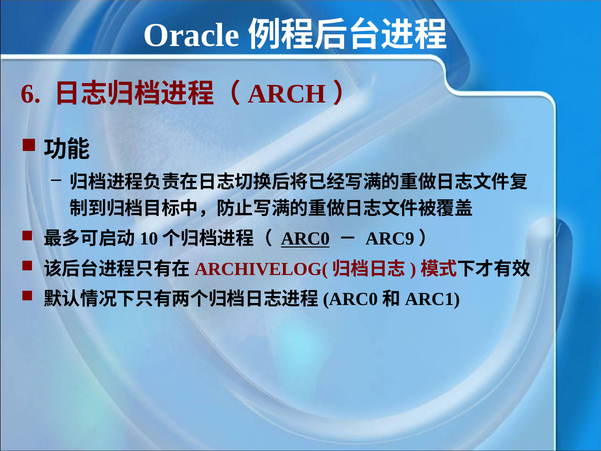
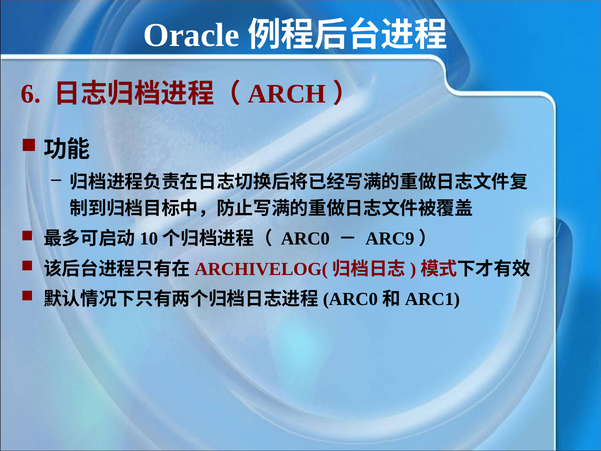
ARC0 underline: present -> none
